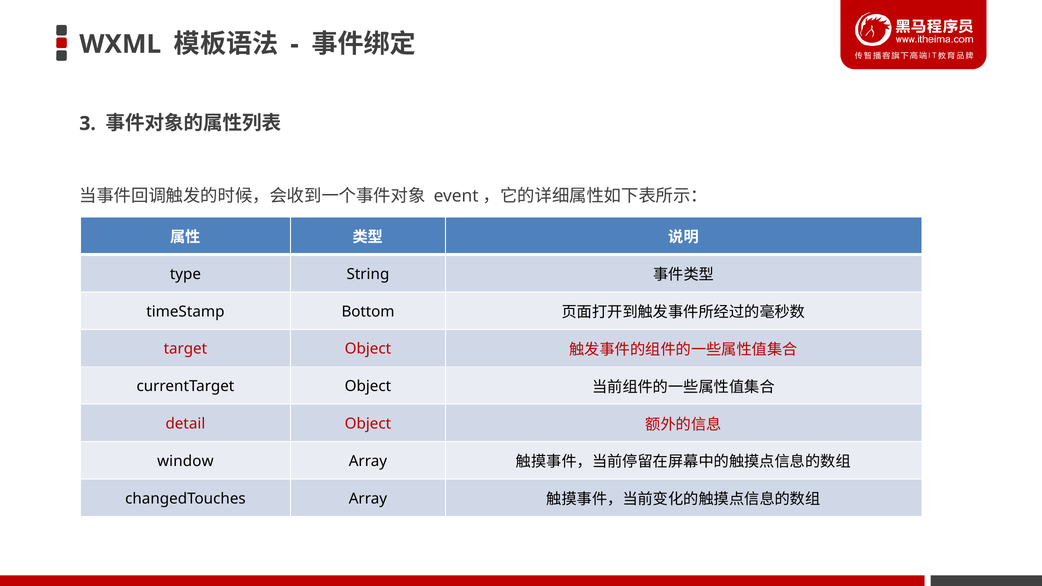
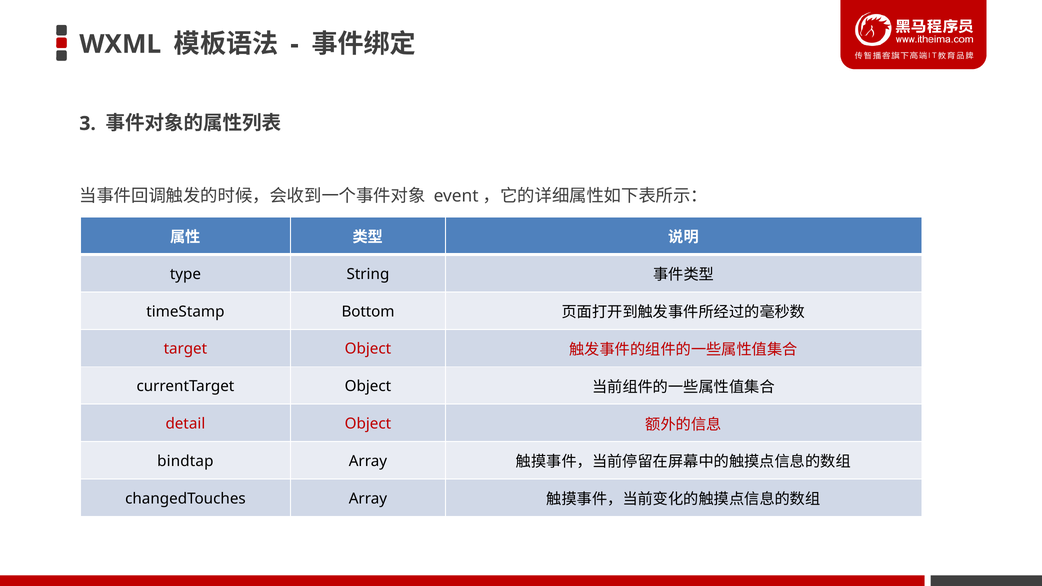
window: window -> bindtap
